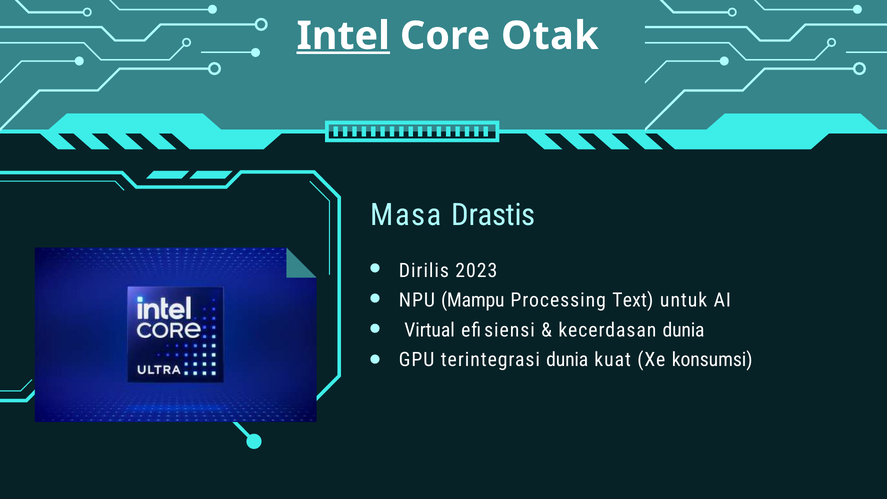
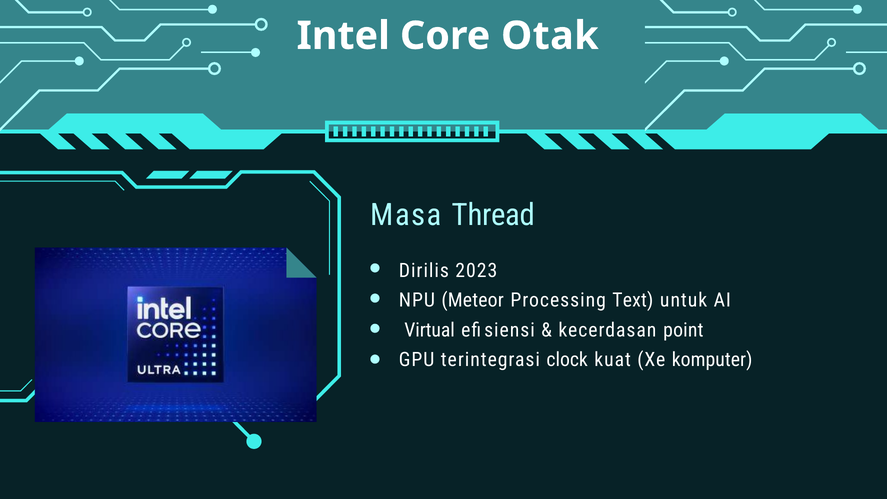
Intel underline: present -> none
Drastis: Drastis -> Thread
Mampu: Mampu -> Meteor
kecerdasan dunia: dunia -> point
terintegrasi dunia: dunia -> clock
konsumsi: konsumsi -> komputer
